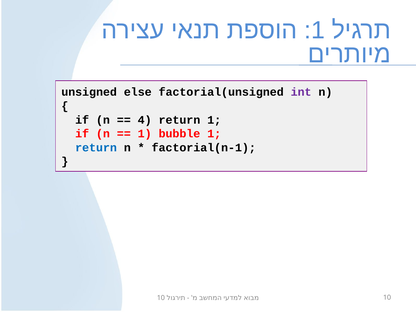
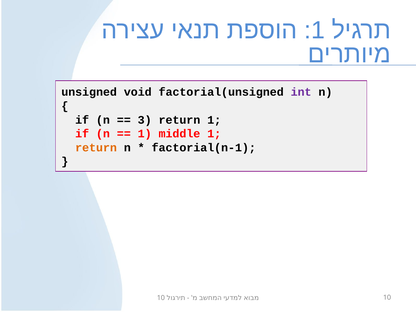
else: else -> void
4: 4 -> 3
bubble: bubble -> middle
return at (96, 148) colour: blue -> orange
